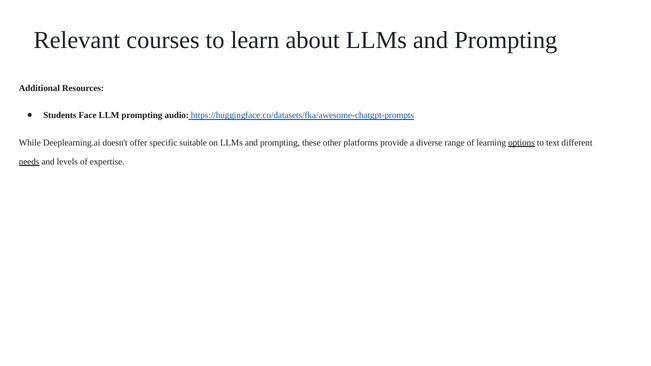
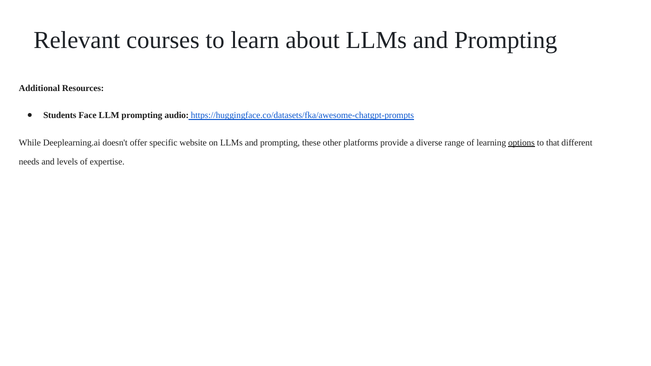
suitable: suitable -> website
text: text -> that
needs underline: present -> none
